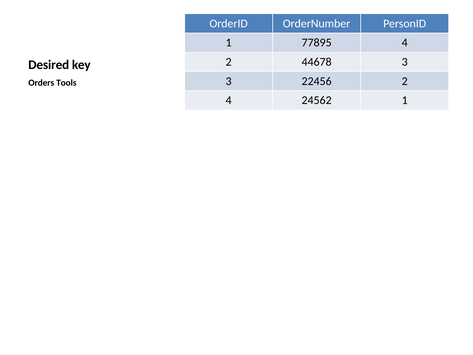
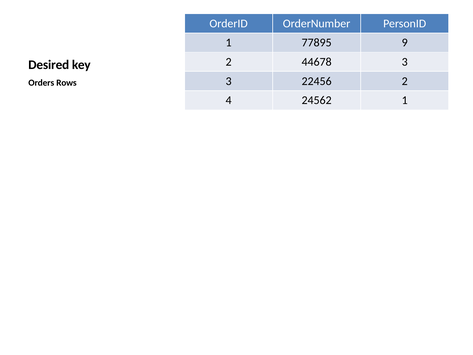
77895 4: 4 -> 9
Tools: Tools -> Rows
